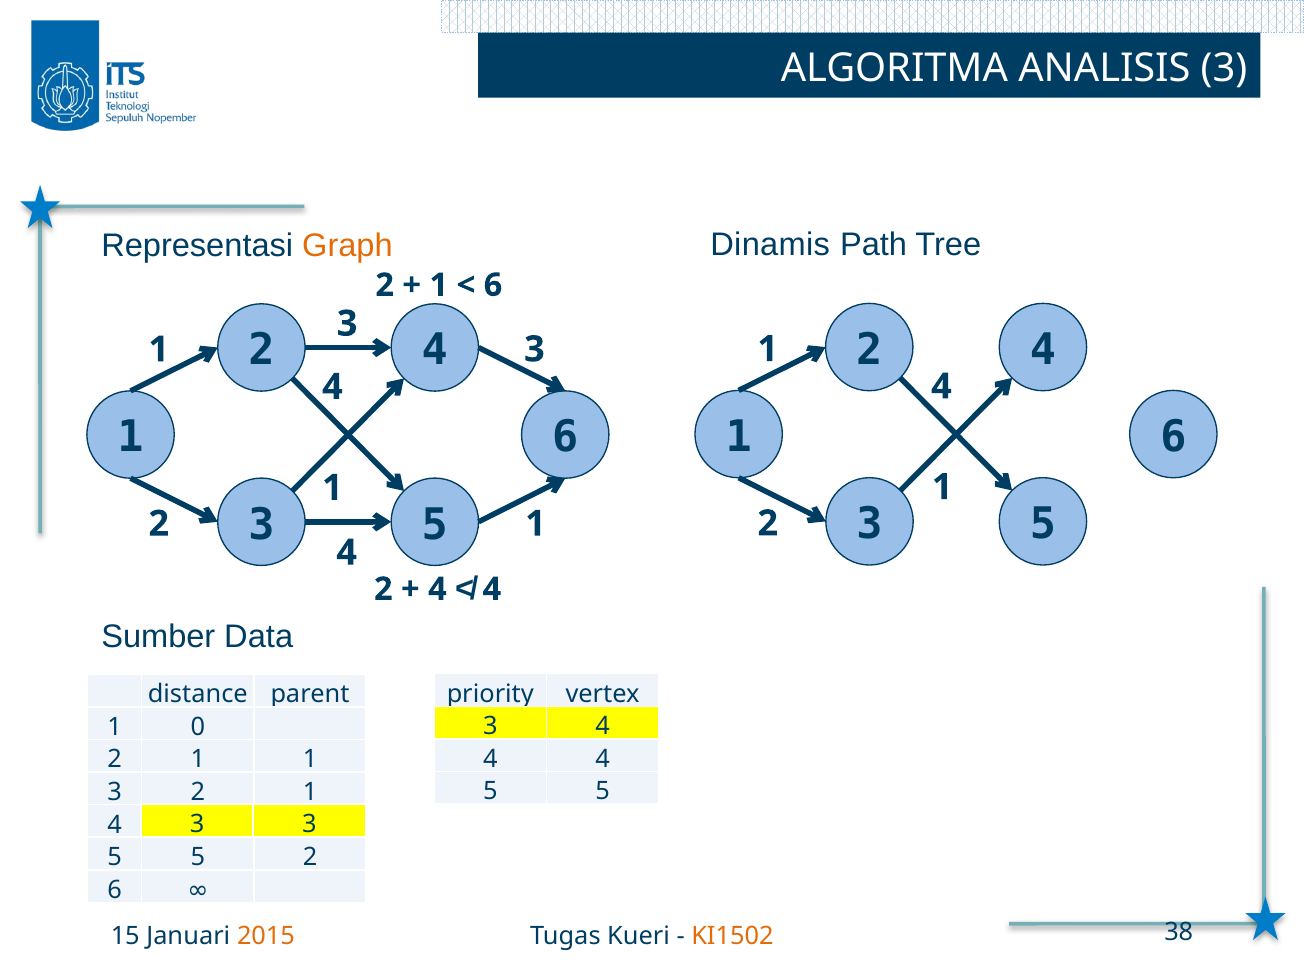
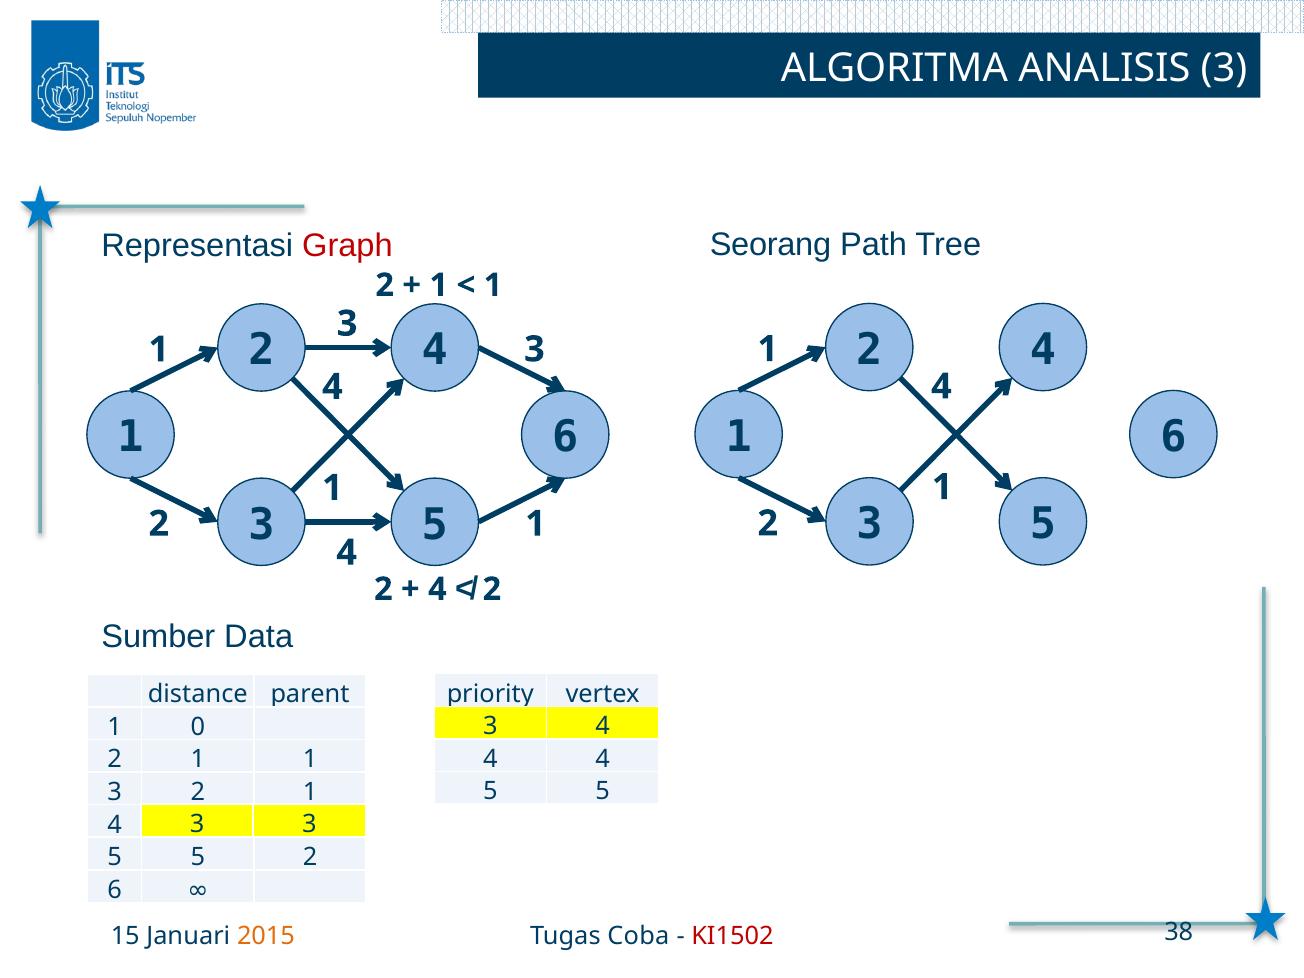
Dinamis: Dinamis -> Seorang
Graph colour: orange -> red
6 at (493, 285): 6 -> 1
4 at (492, 589): 4 -> 2
Kueri: Kueri -> Coba
KI1502 colour: orange -> red
